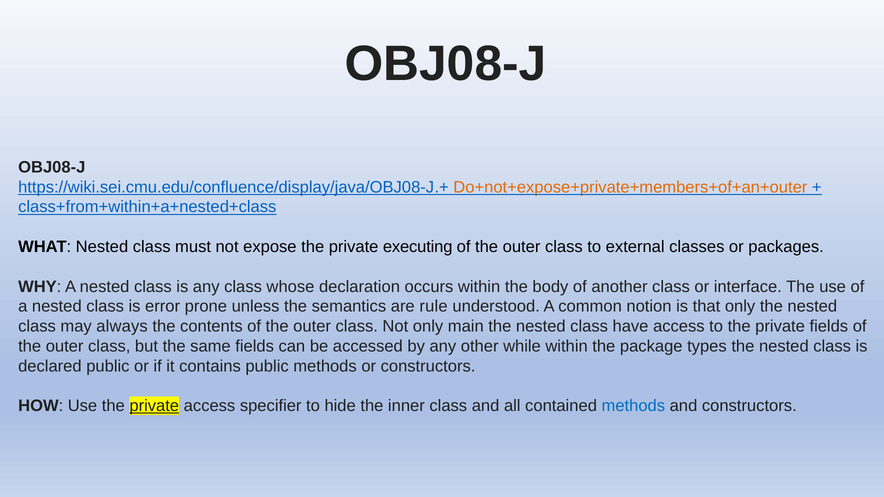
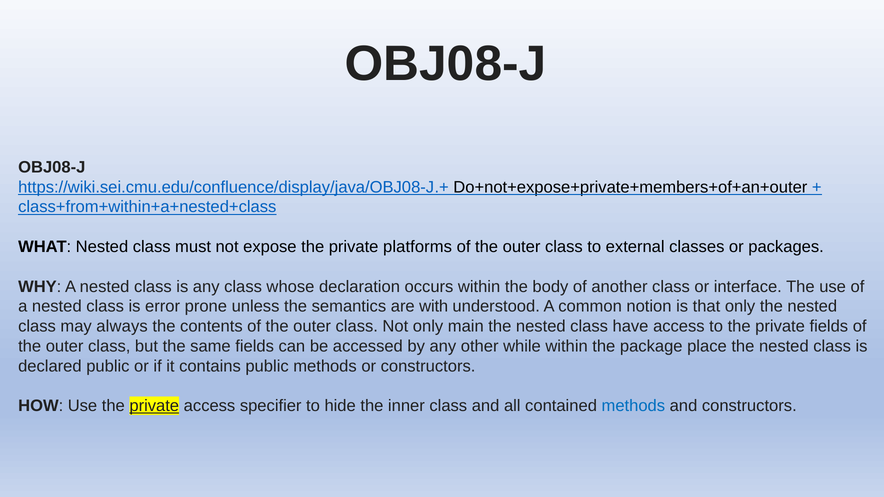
Do+not+expose+private+members+of+an+outer colour: orange -> black
executing: executing -> platforms
rule: rule -> with
types: types -> place
